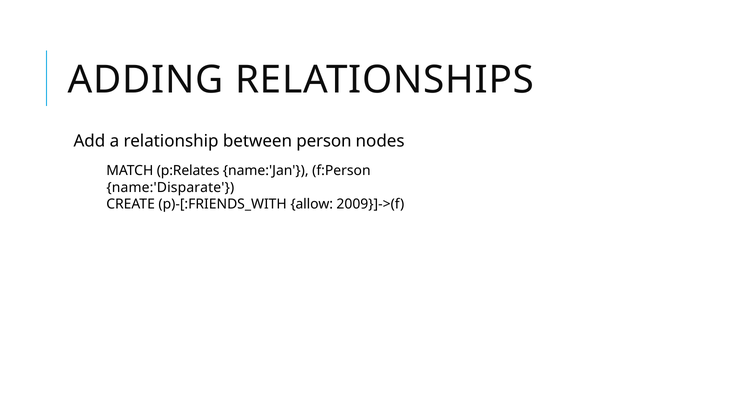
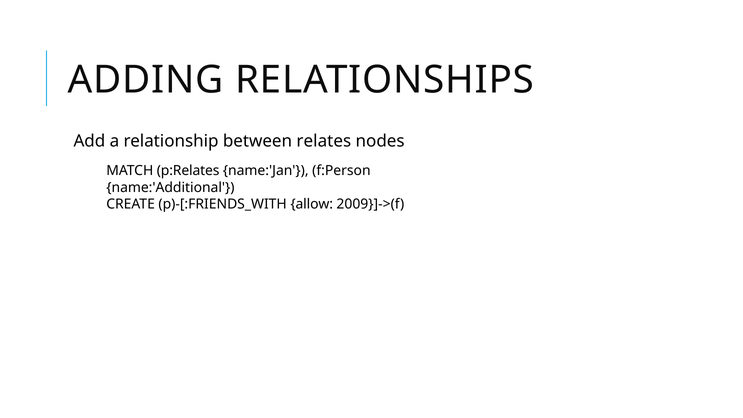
person: person -> relates
name:'Disparate: name:'Disparate -> name:'Additional
